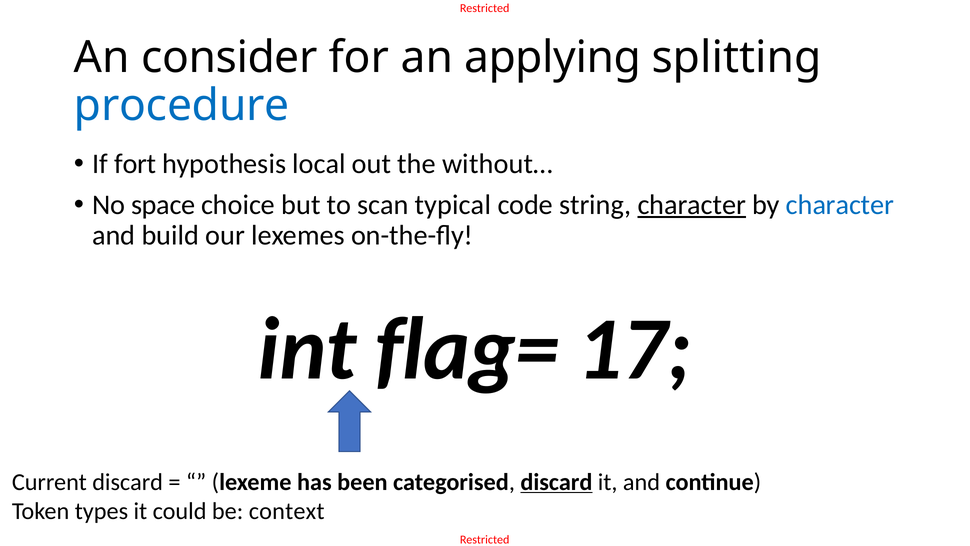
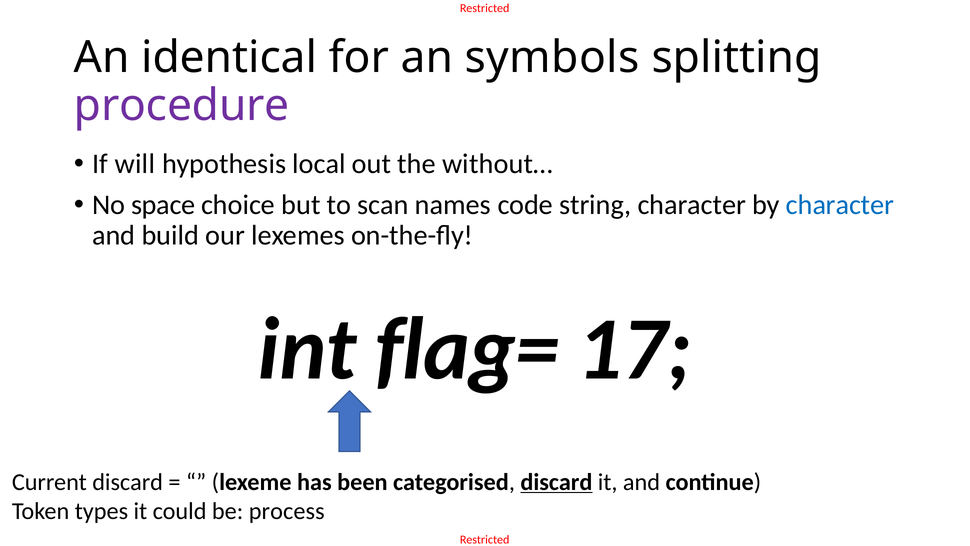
consider: consider -> identical
applying: applying -> symbols
procedure colour: blue -> purple
fort: fort -> will
typical: typical -> names
character at (692, 205) underline: present -> none
context: context -> process
